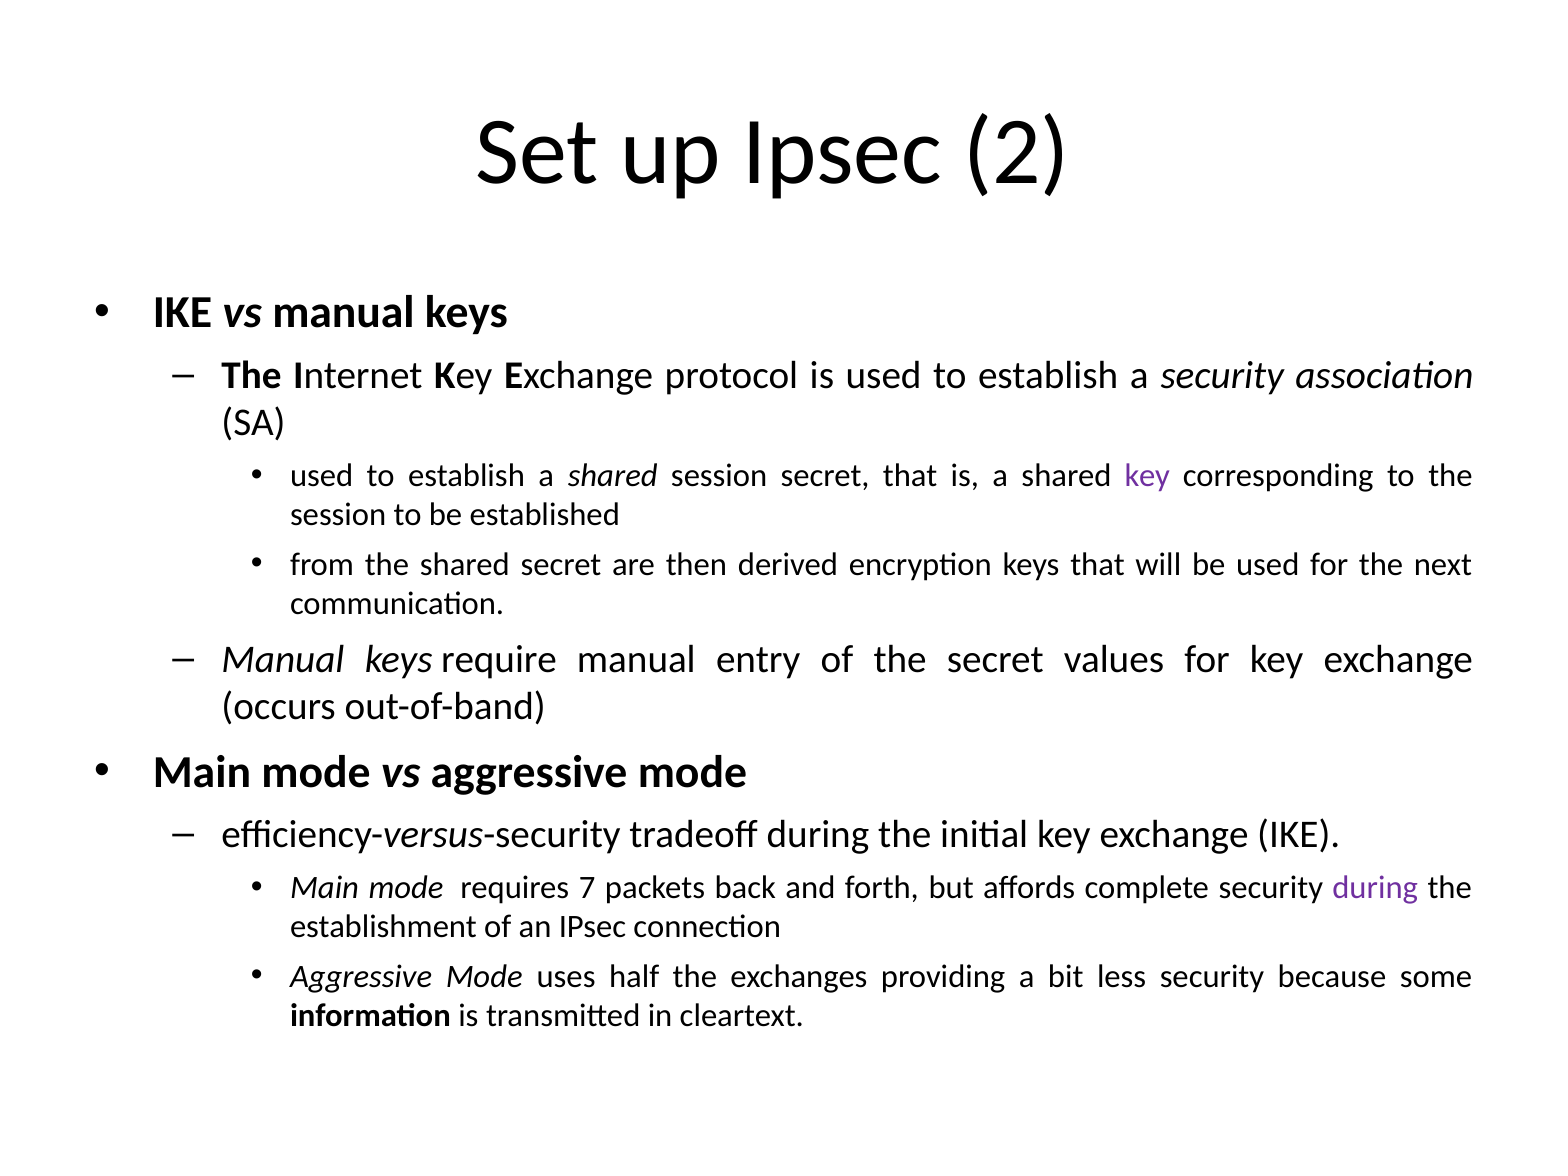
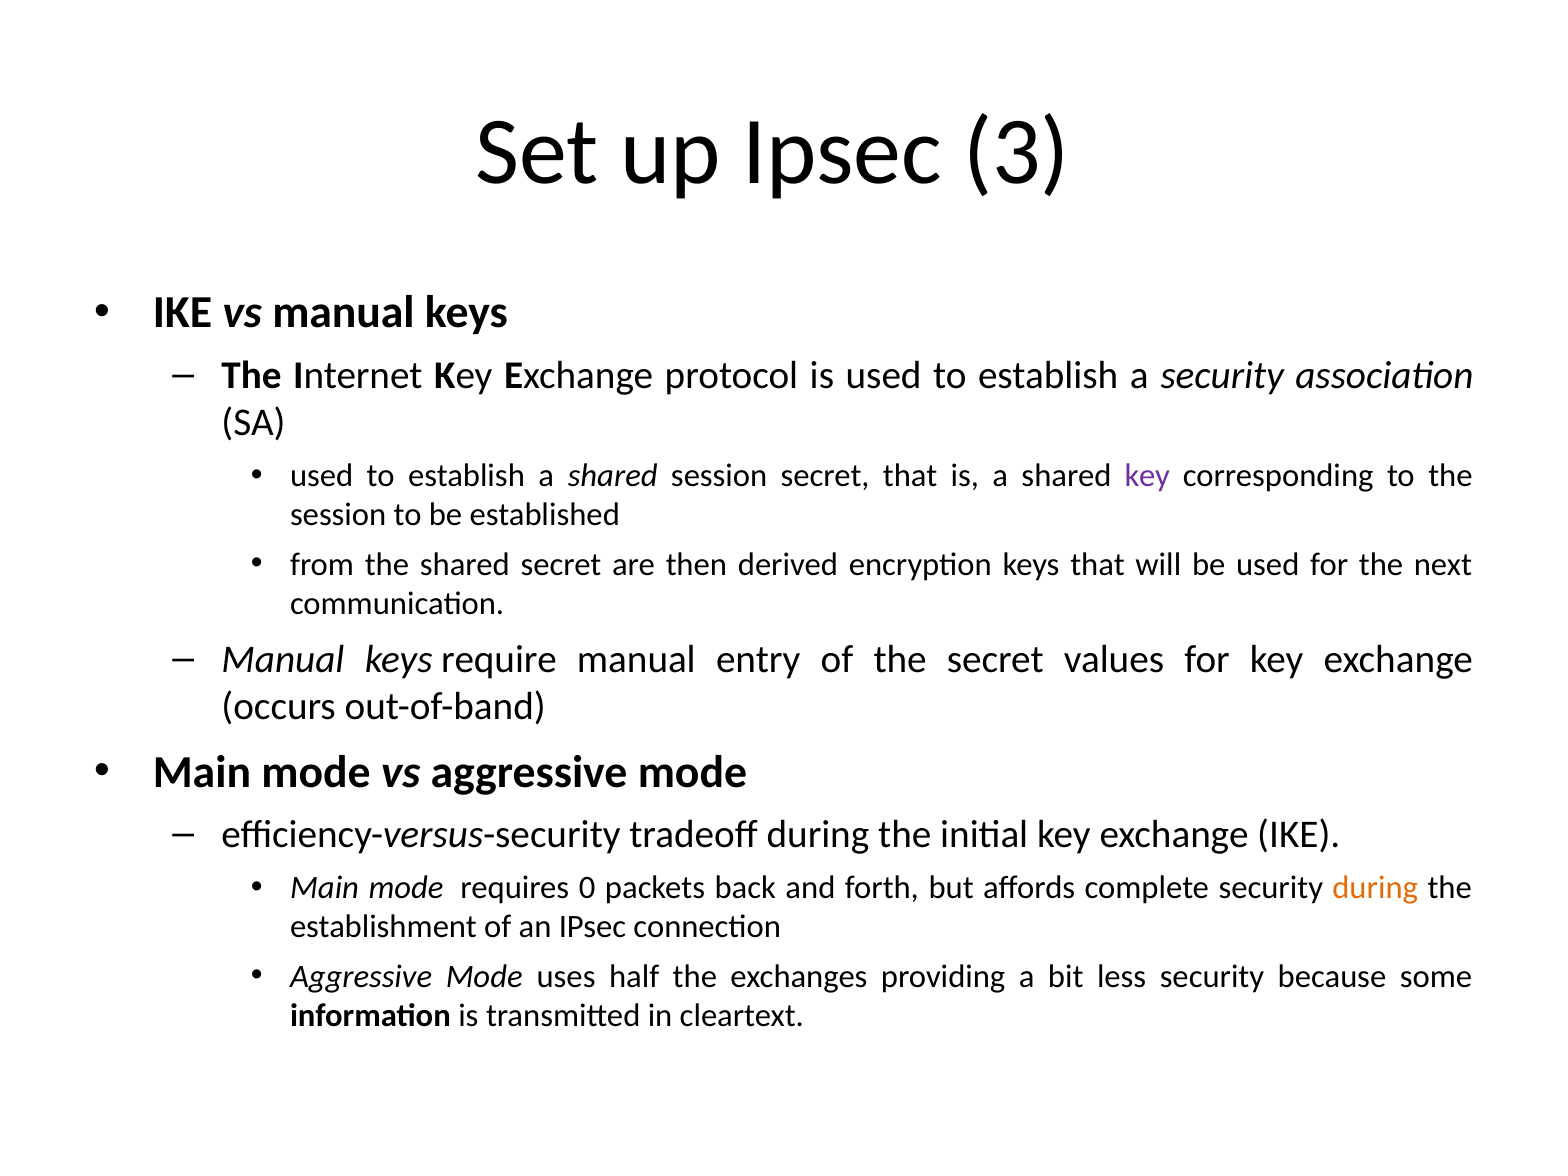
2: 2 -> 3
7: 7 -> 0
during at (1375, 888) colour: purple -> orange
